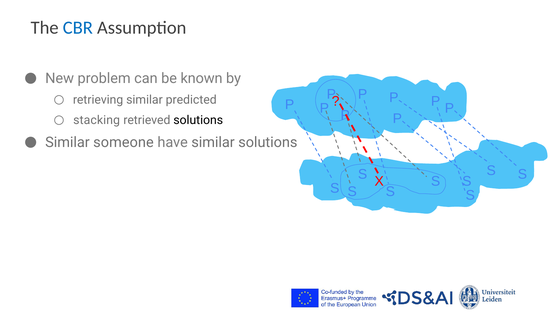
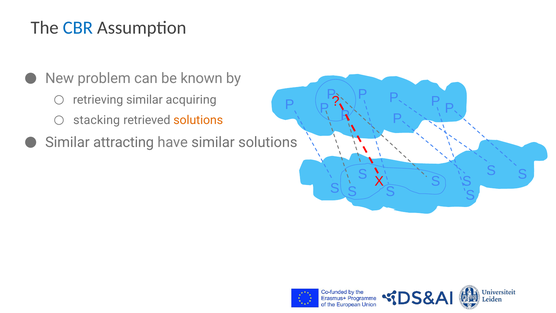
predicted: predicted -> acquiring
solutions at (198, 120) colour: black -> orange
someone: someone -> attracting
